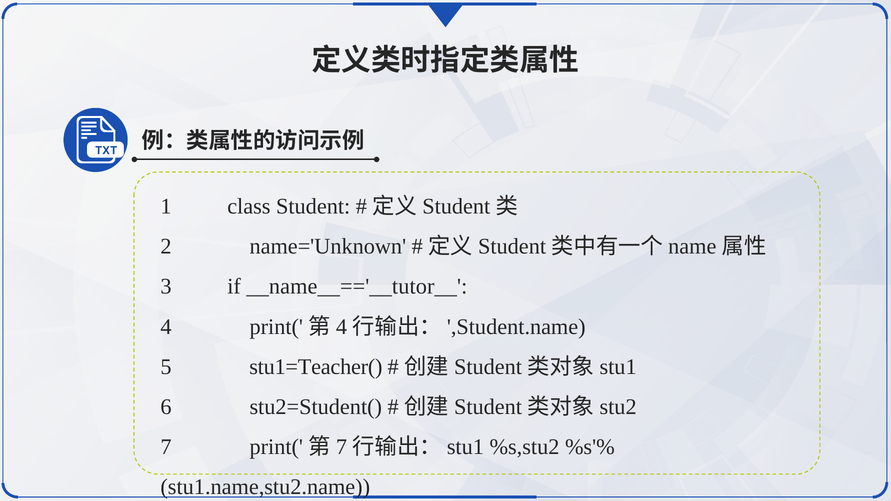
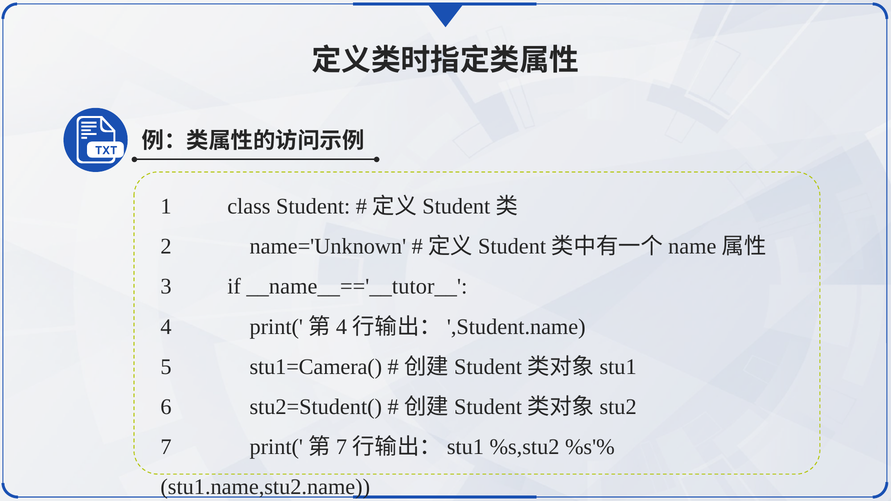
stu1=Teacher(: stu1=Teacher( -> stu1=Camera(
